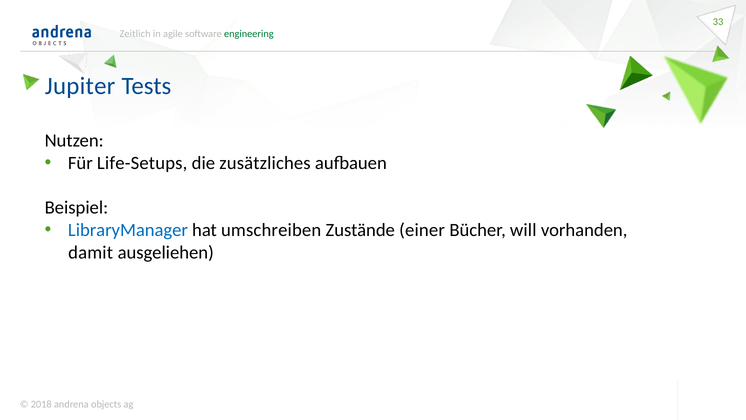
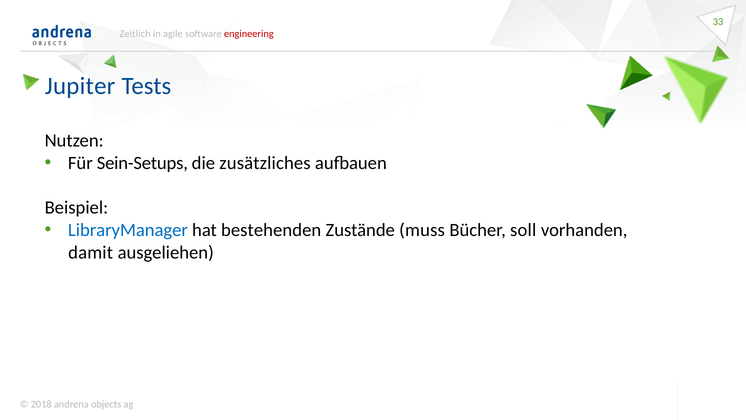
engineering colour: green -> red
Life-Setups: Life-Setups -> Sein-Setups
umschreiben: umschreiben -> bestehenden
einer: einer -> muss
will: will -> soll
